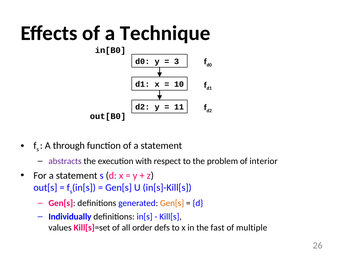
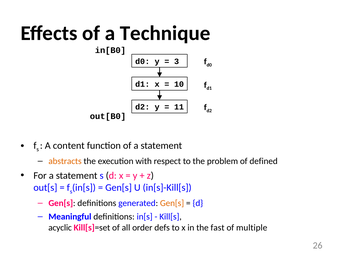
through: through -> content
abstracts colour: purple -> orange
interior: interior -> defined
Individually: Individually -> Meaningful
values: values -> acyclic
